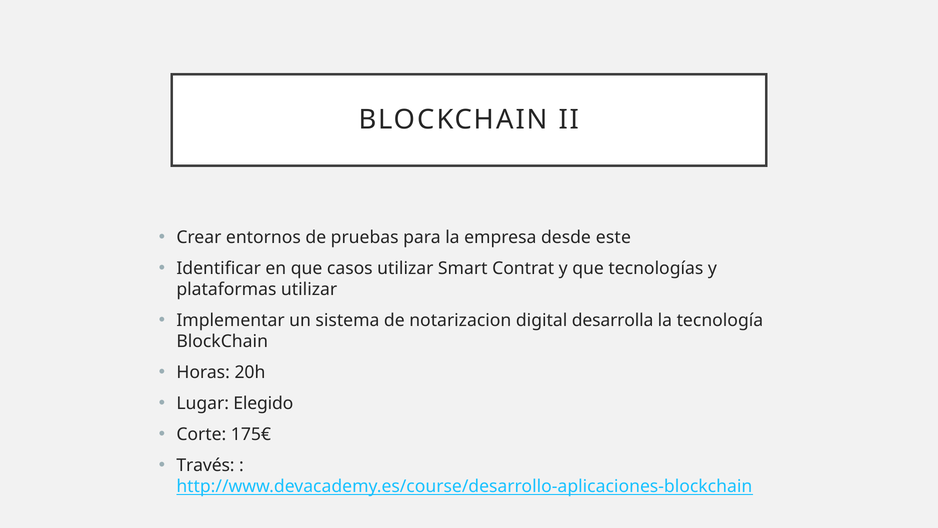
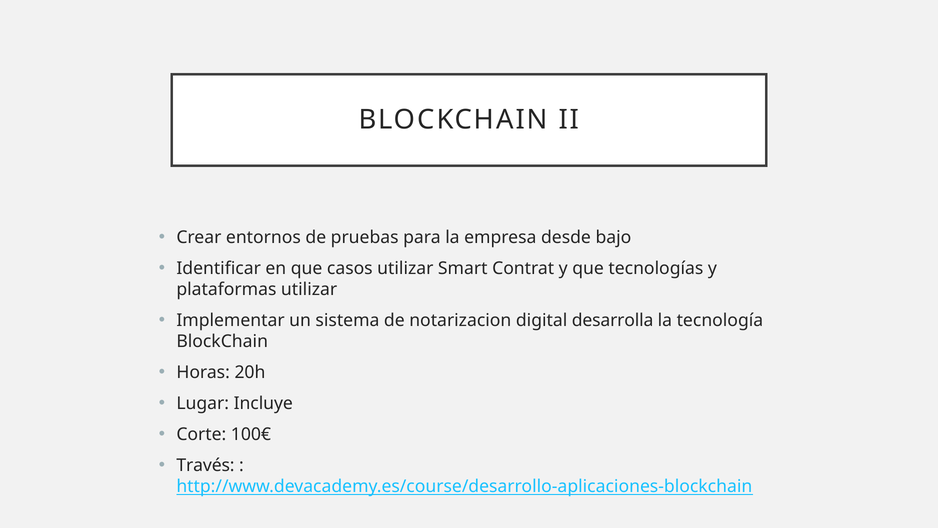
este: este -> bajo
Elegido: Elegido -> Incluye
175€: 175€ -> 100€
